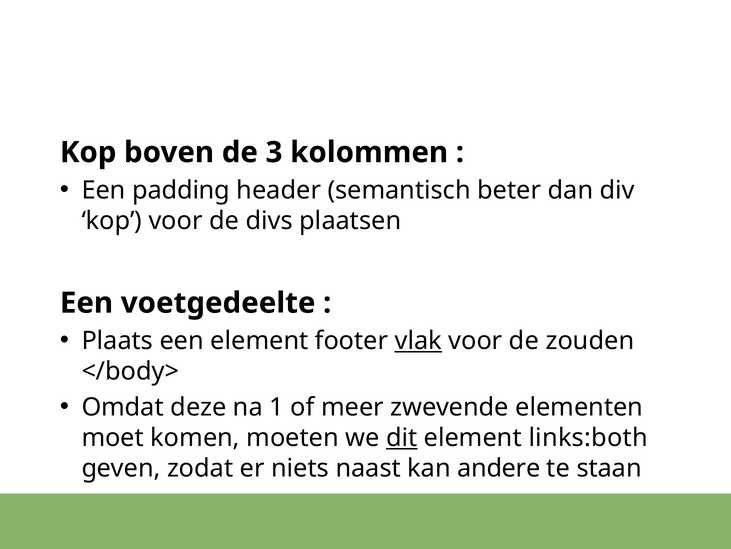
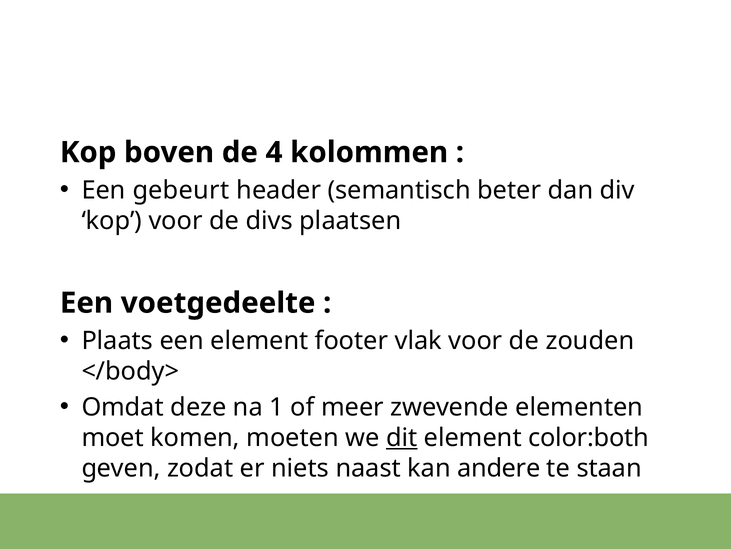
3: 3 -> 4
padding: padding -> gebeurt
vlak underline: present -> none
links:both: links:both -> color:both
